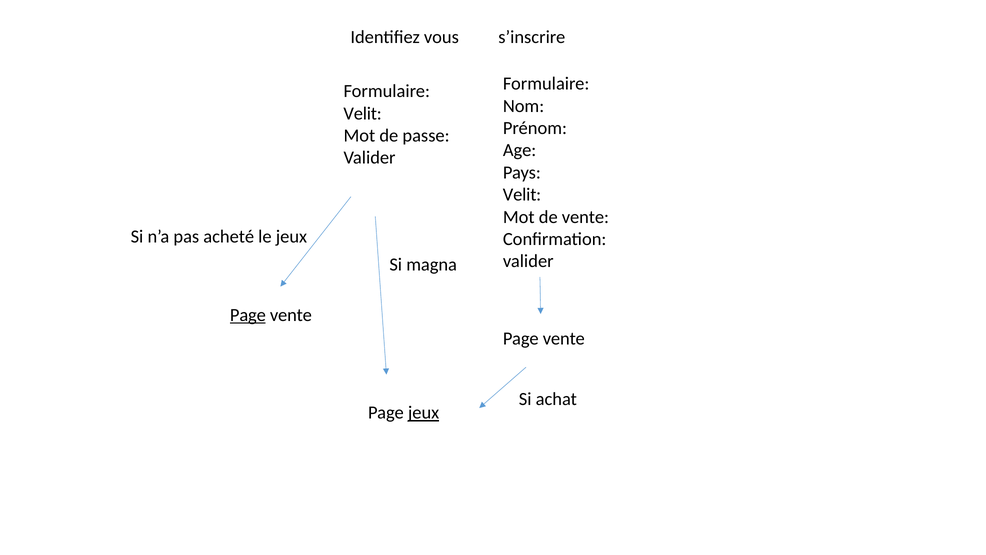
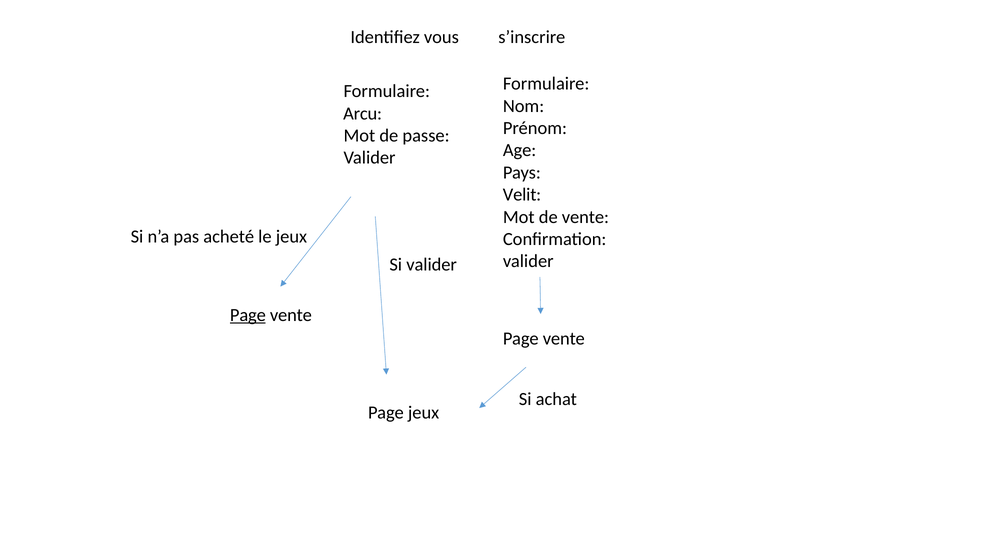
Velit at (363, 113): Velit -> Arcu
Si magna: magna -> valider
jeux at (424, 412) underline: present -> none
